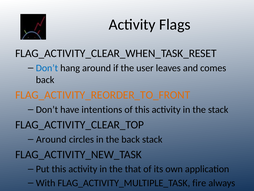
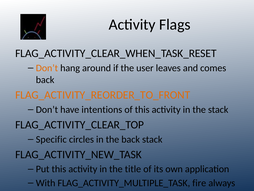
Don’t at (47, 68) colour: blue -> orange
Around at (51, 139): Around -> Specific
that: that -> title
